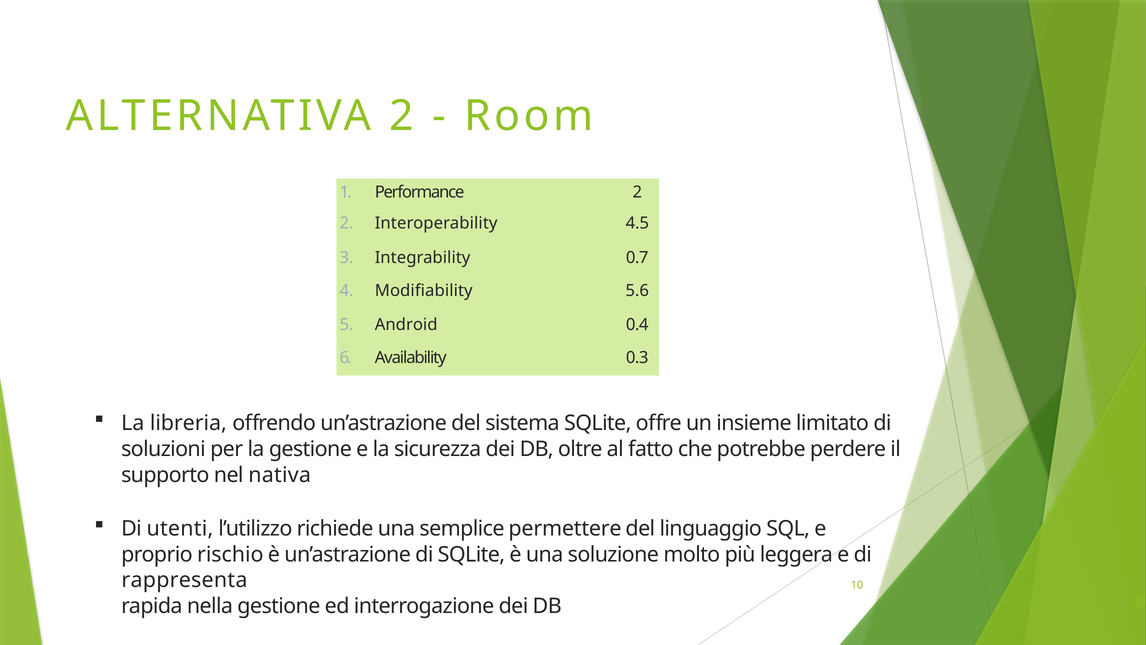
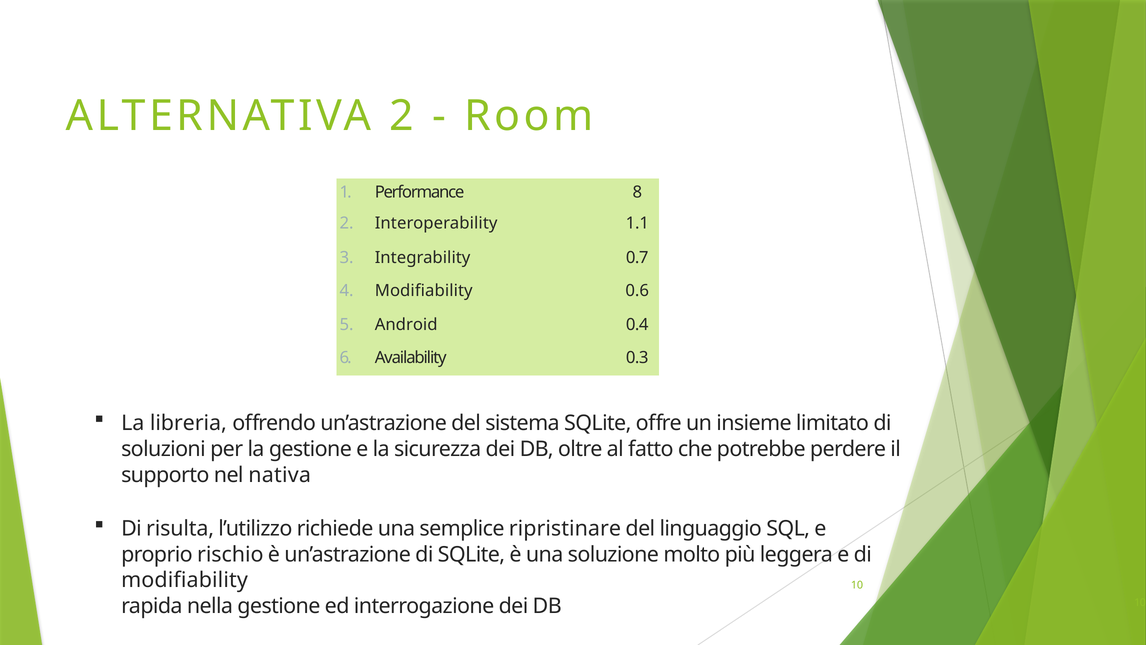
Performance 2: 2 -> 8
4.5: 4.5 -> 1.1
5.6: 5.6 -> 0.6
utenti: utenti -> risulta
permettere: permettere -> ripristinare
rappresenta at (184, 580): rappresenta -> modifiability
